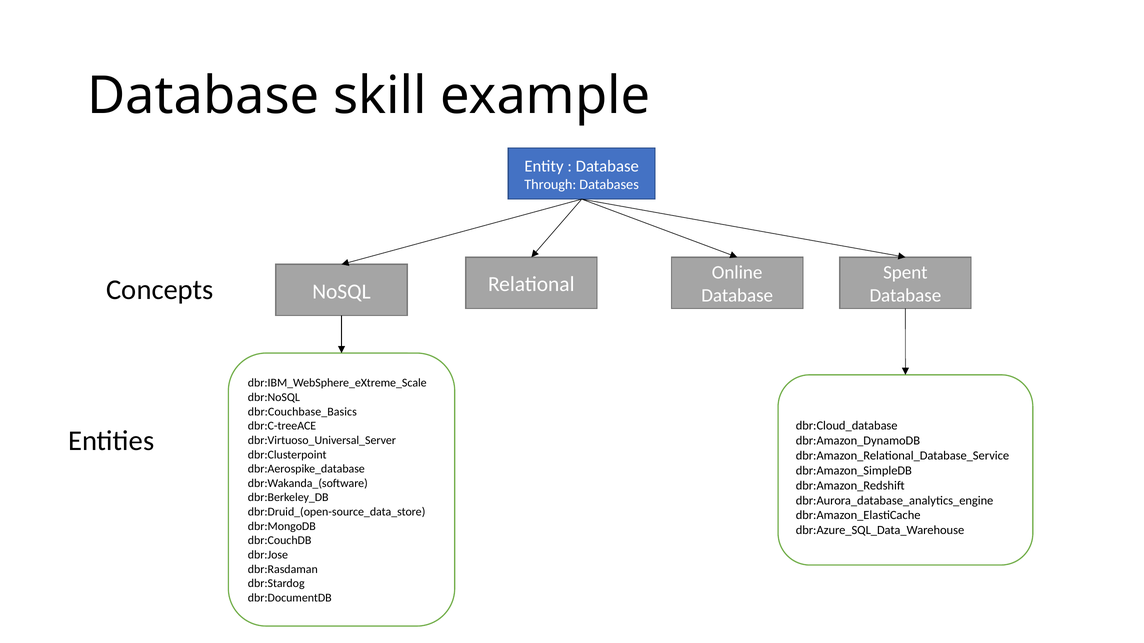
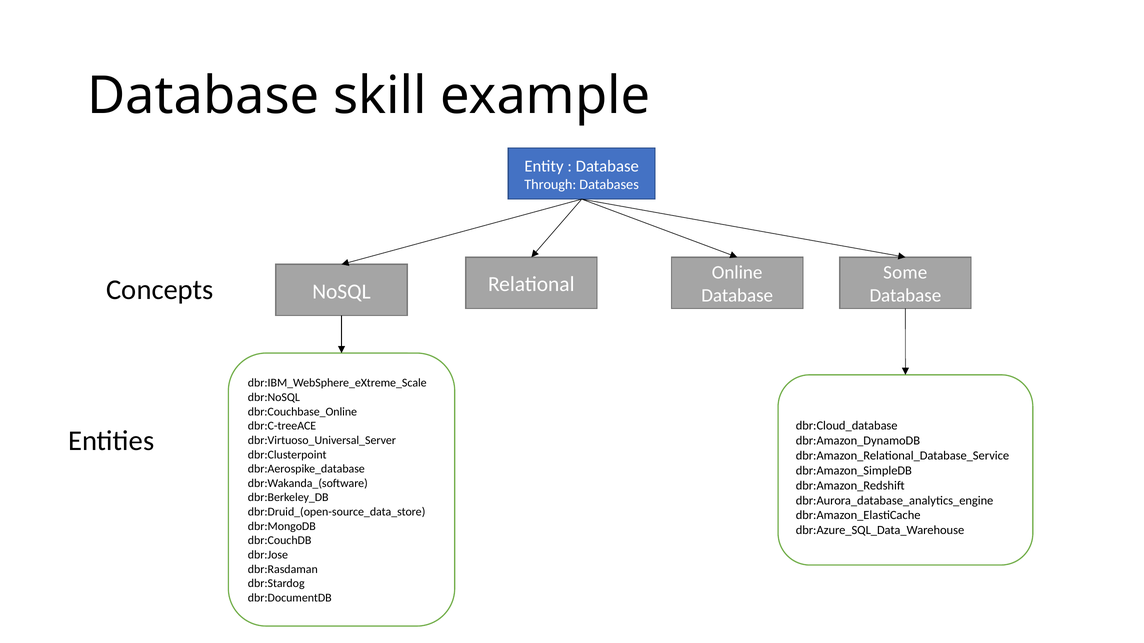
Spent: Spent -> Some
dbr:Couchbase_Basics: dbr:Couchbase_Basics -> dbr:Couchbase_Online
